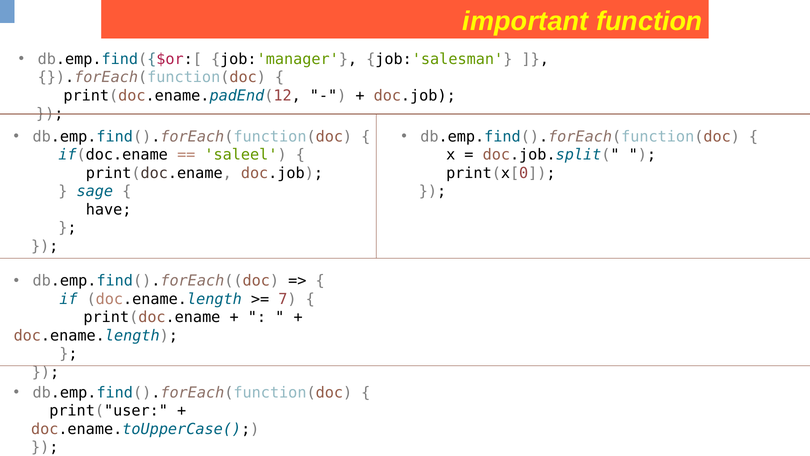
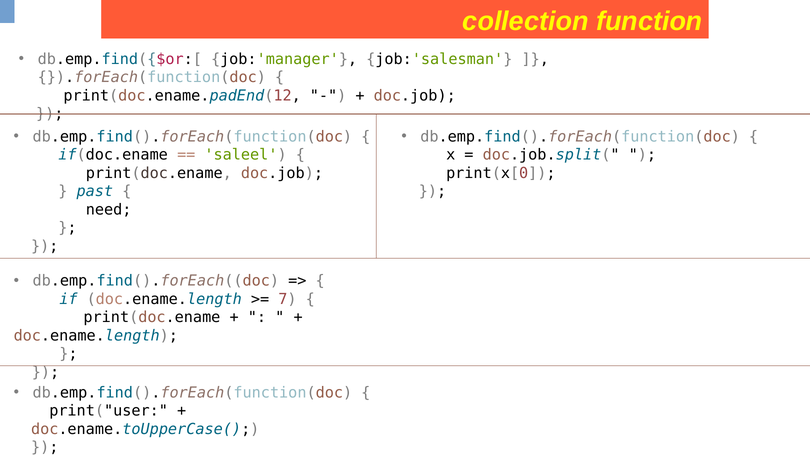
important: important -> collection
sage: sage -> past
have: have -> need
